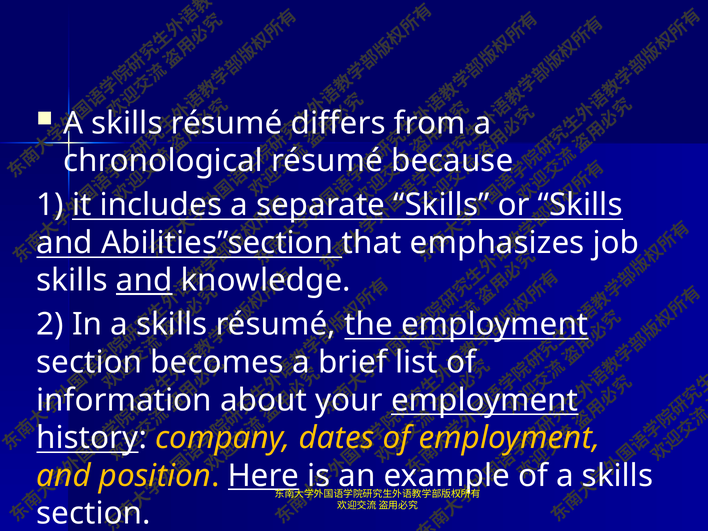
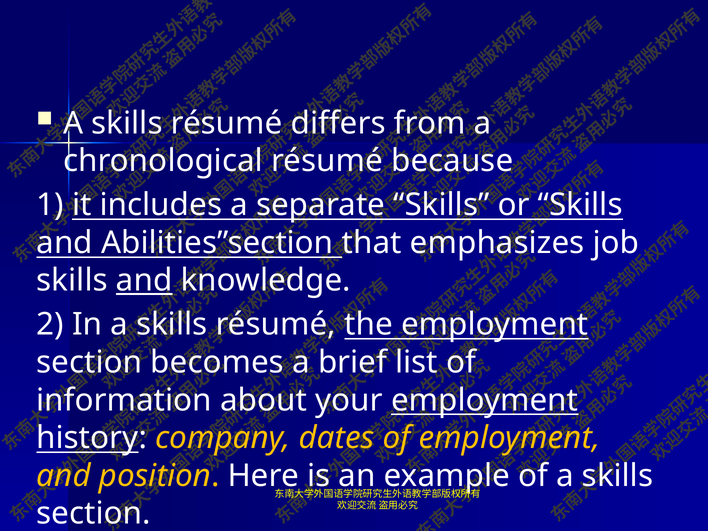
Here underline: present -> none
